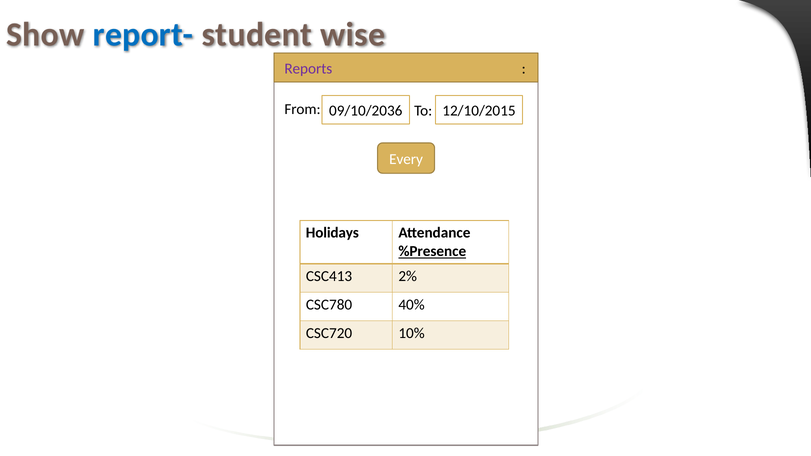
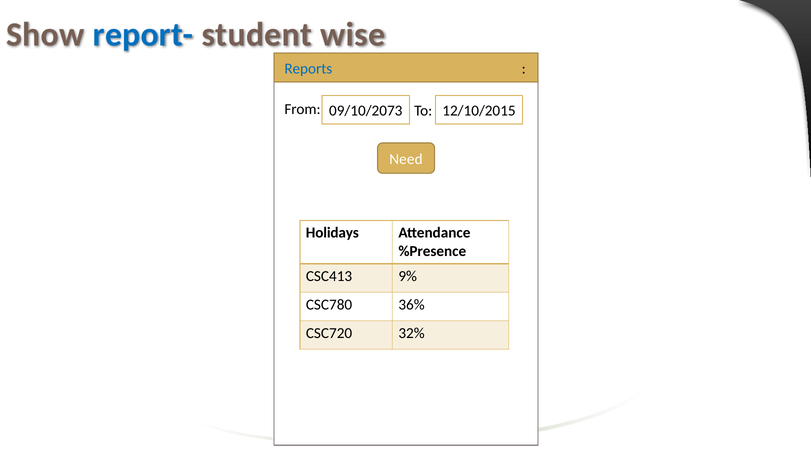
Reports colour: purple -> blue
09/10/2036: 09/10/2036 -> 09/10/2073
Every: Every -> Need
%Presence underline: present -> none
2%: 2% -> 9%
40%: 40% -> 36%
10%: 10% -> 32%
